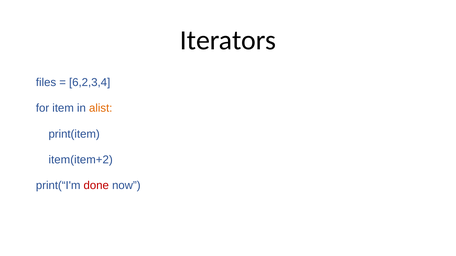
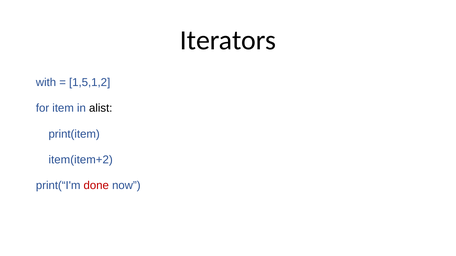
files: files -> with
6,2,3,4: 6,2,3,4 -> 1,5,1,2
alist colour: orange -> black
